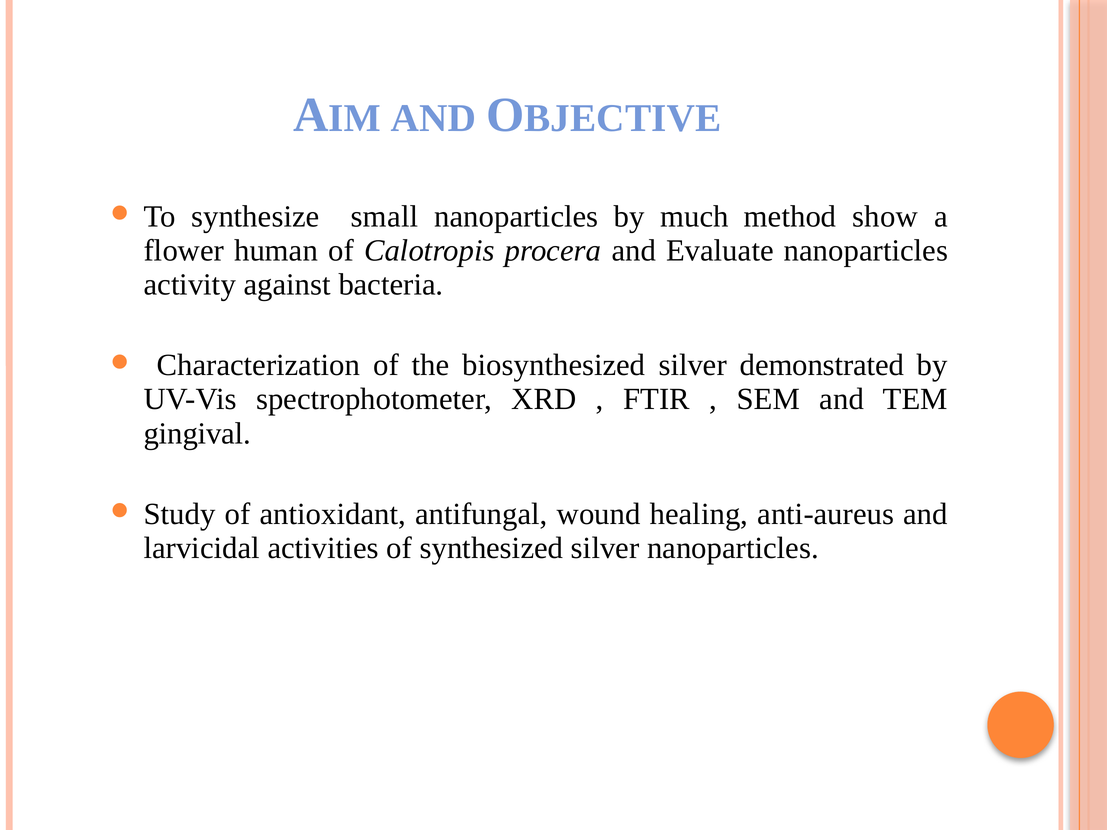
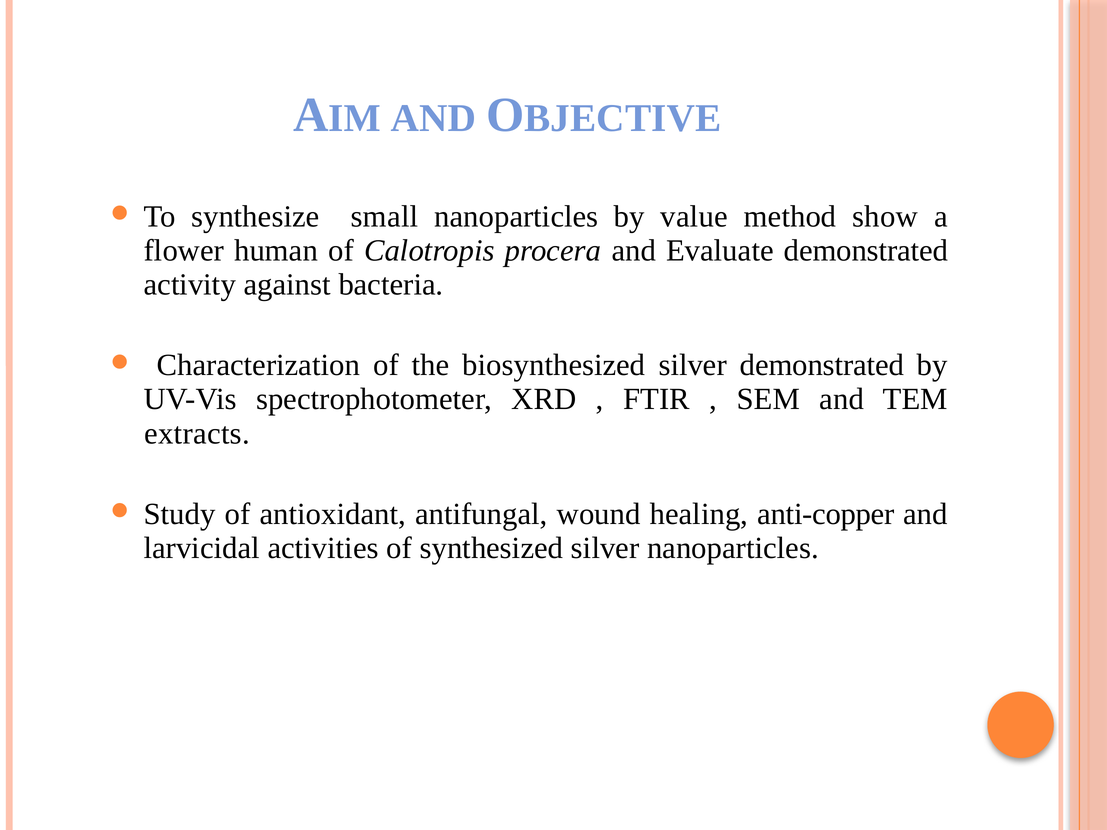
much: much -> value
Evaluate nanoparticles: nanoparticles -> demonstrated
gingival: gingival -> extracts
anti-aureus: anti-aureus -> anti-copper
